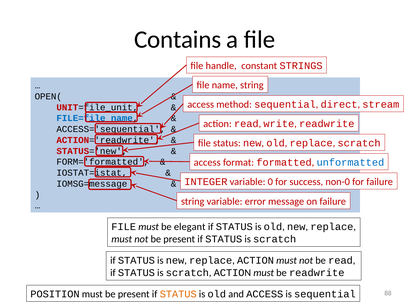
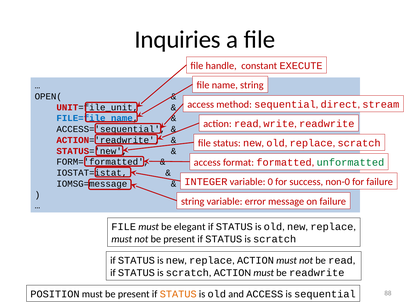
Contains: Contains -> Inquiries
STRINGS: STRINGS -> EXECUTE
unformatted colour: blue -> green
